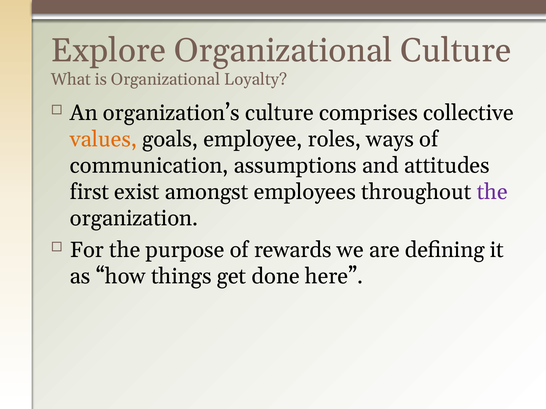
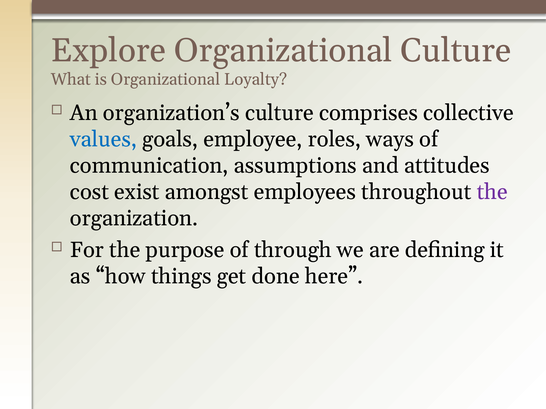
values colour: orange -> blue
first: first -> cost
rewards: rewards -> through
